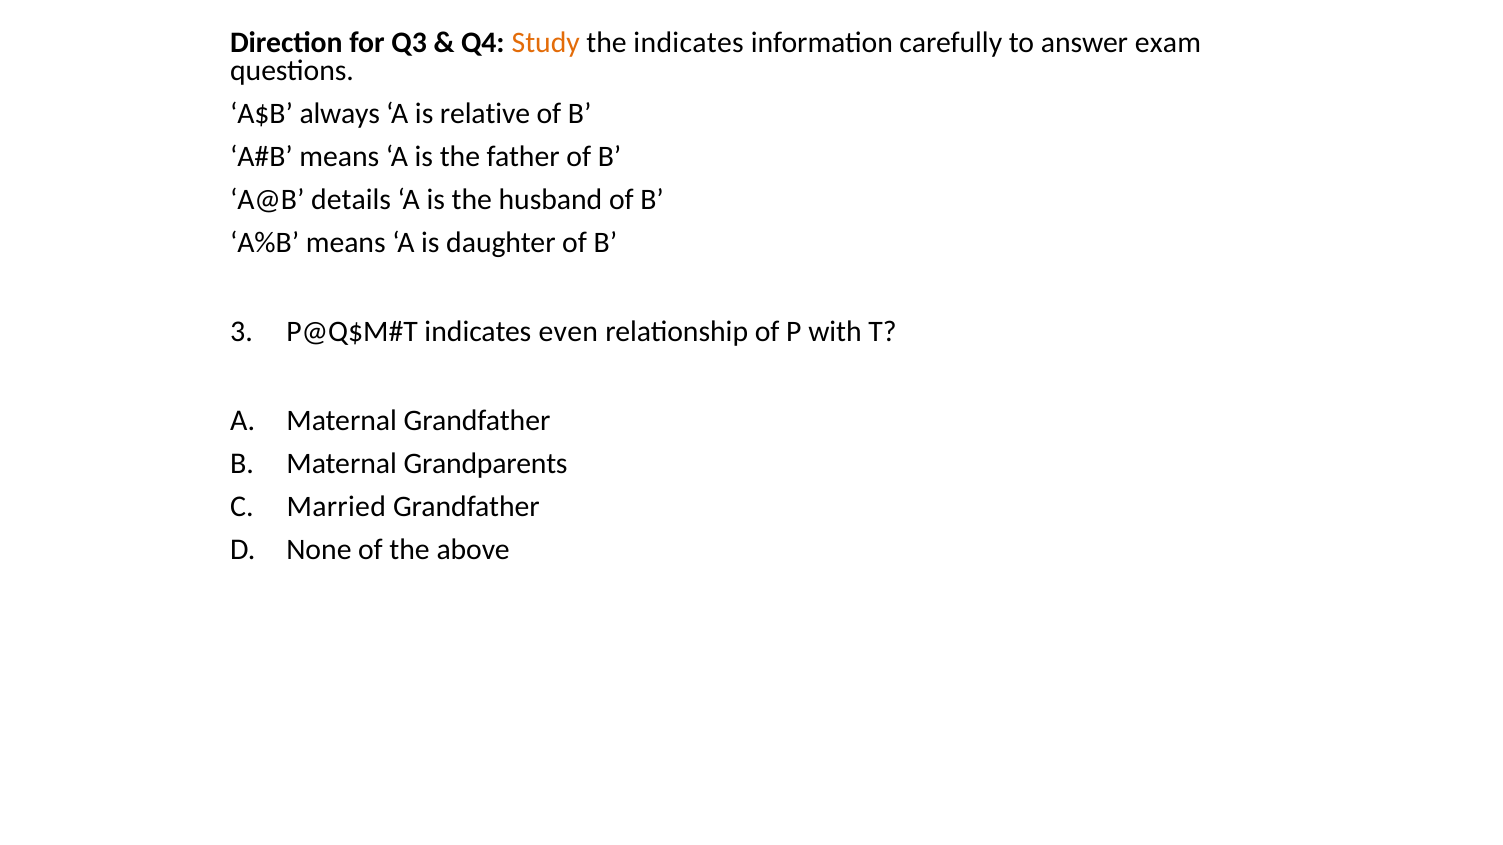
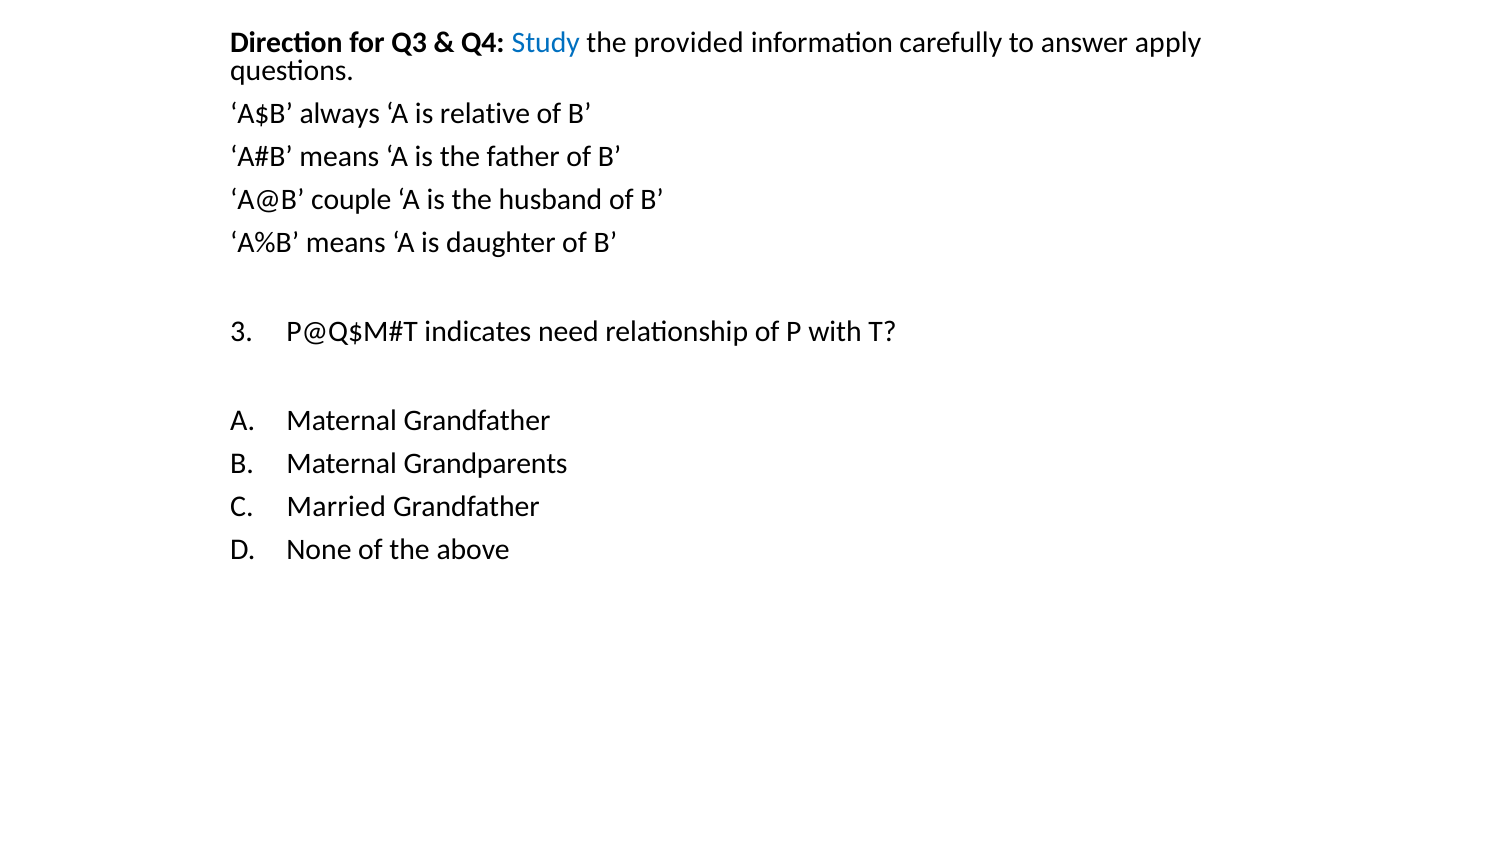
Study colour: orange -> blue
the indicates: indicates -> provided
exam: exam -> apply
details: details -> couple
even: even -> need
